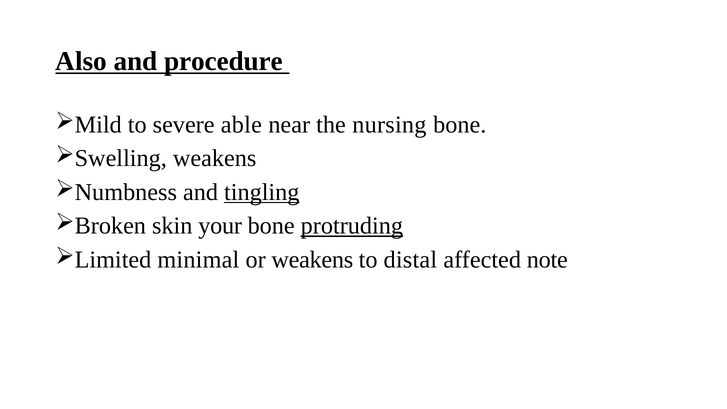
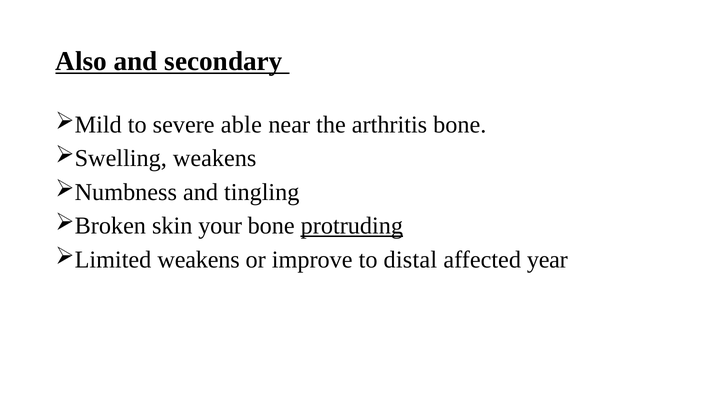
procedure: procedure -> secondary
nursing: nursing -> arthritis
tingling underline: present -> none
minimal at (198, 260): minimal -> weakens
or weakens: weakens -> improve
note: note -> year
